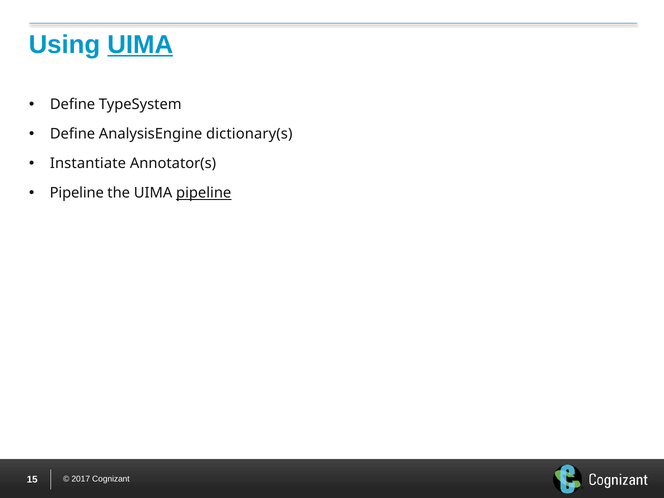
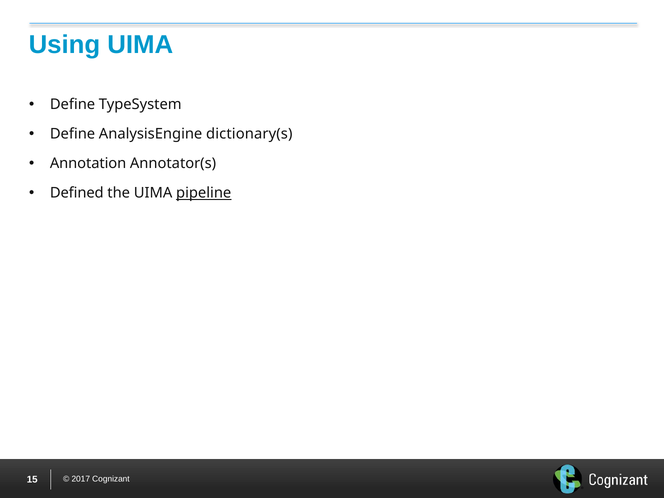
UIMA at (140, 45) underline: present -> none
Instantiate: Instantiate -> Annotation
Pipeline at (77, 193): Pipeline -> Defined
